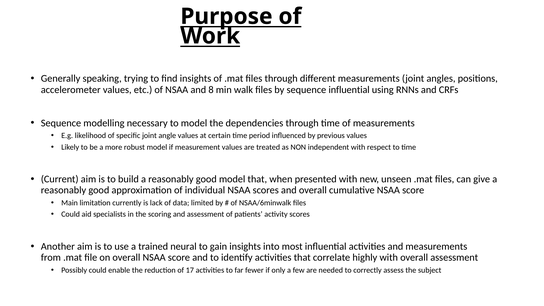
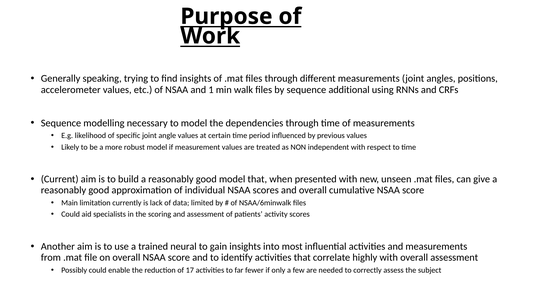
8: 8 -> 1
sequence influential: influential -> additional
